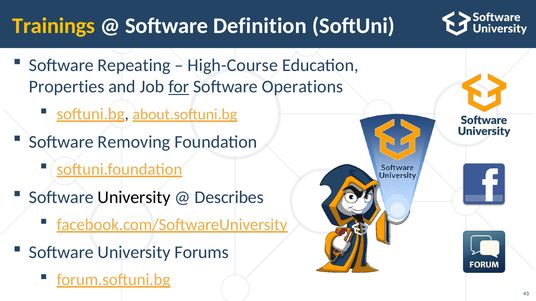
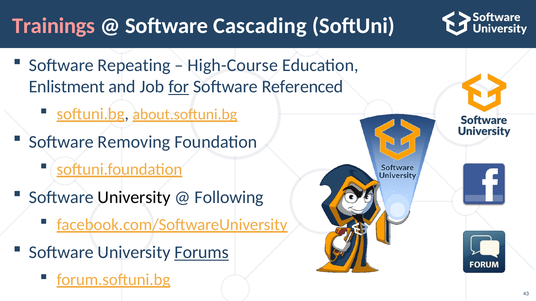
Trainings colour: yellow -> pink
Definition: Definition -> Cascading
Properties: Properties -> Enlistment
Operations: Operations -> Referenced
Describes: Describes -> Following
Forums underline: none -> present
